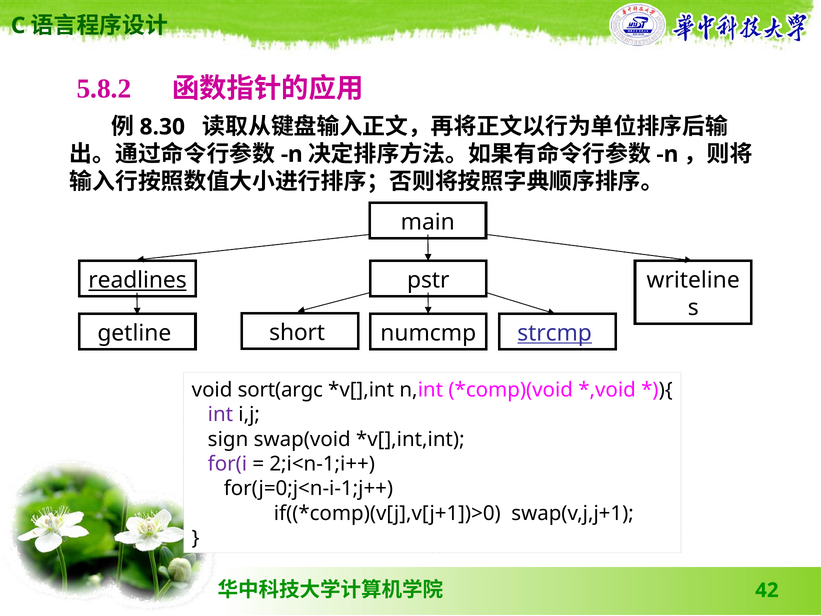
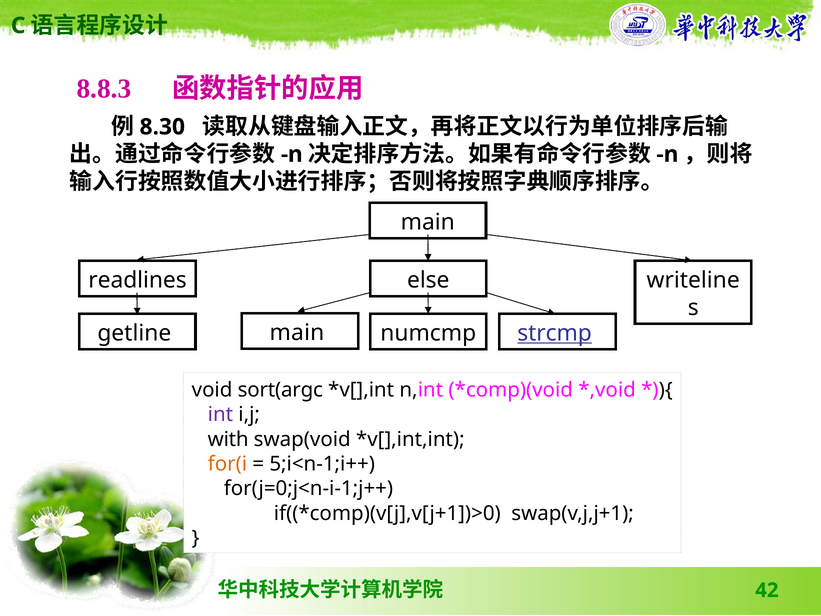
5.8.2: 5.8.2 -> 8.8.3
readlines underline: present -> none
pstr: pstr -> else
getline short: short -> main
sign: sign -> with
for(i colour: purple -> orange
2;i<n-1;i++: 2;i<n-1;i++ -> 5;i<n-1;i++
